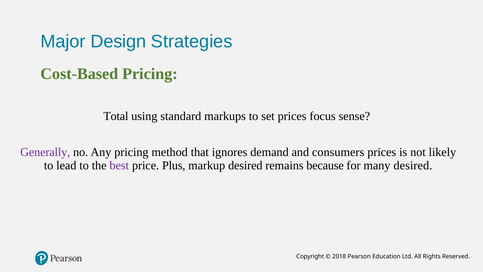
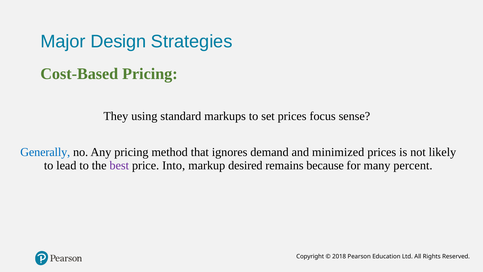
Total: Total -> They
Generally colour: purple -> blue
consumers: consumers -> minimized
Plus: Plus -> Into
many desired: desired -> percent
